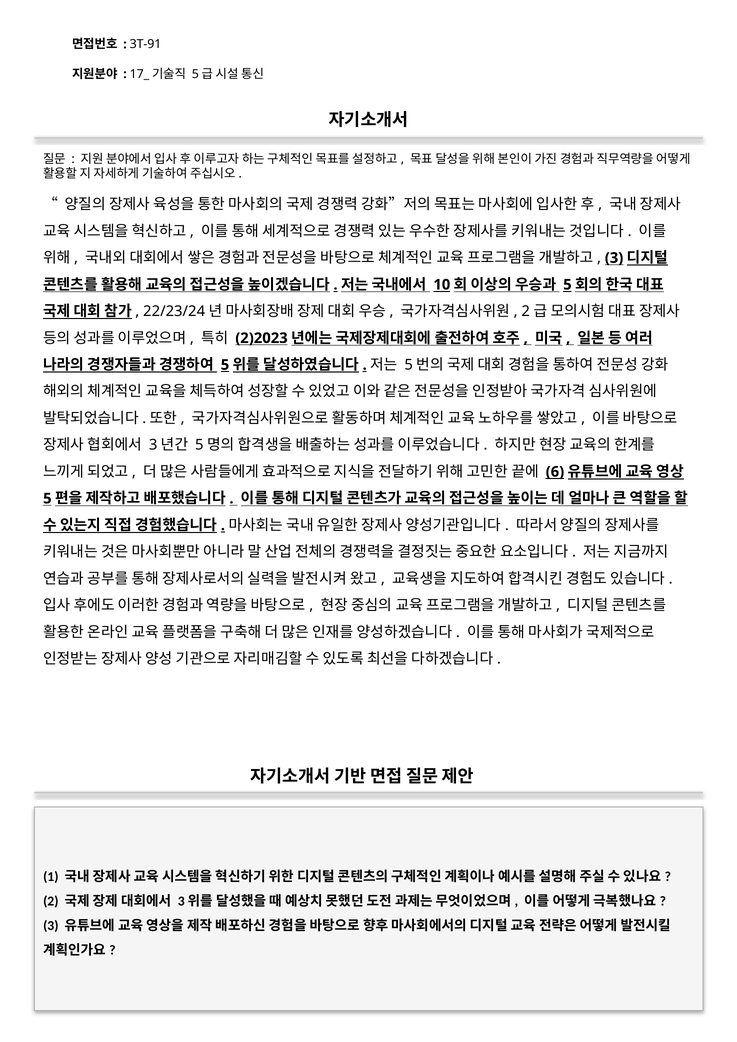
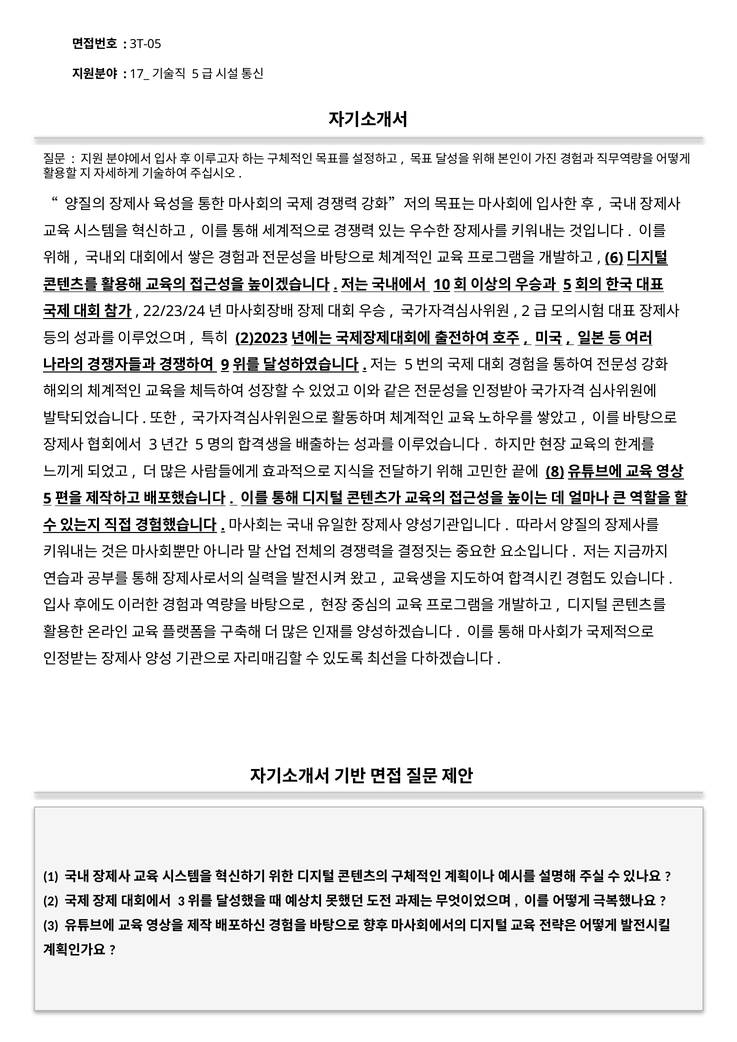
3T-91: 3T-91 -> 3T-05
3 at (614, 258): 3 -> 6
5 at (225, 365): 5 -> 9
6: 6 -> 8
